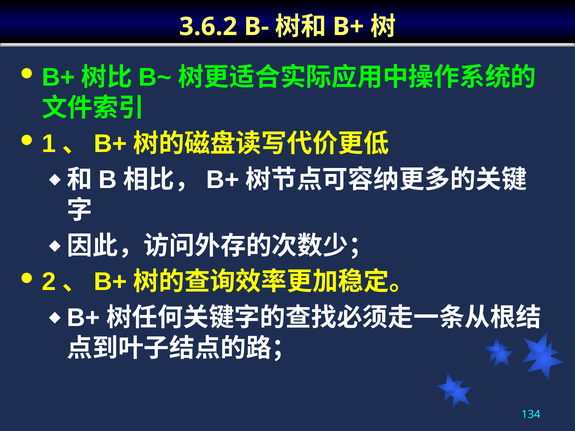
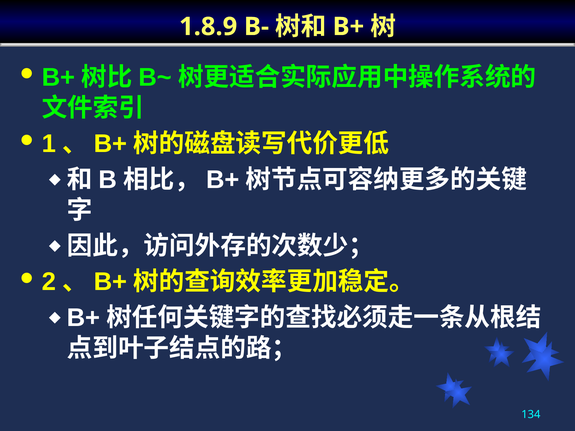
3.6.2: 3.6.2 -> 1.8.9
